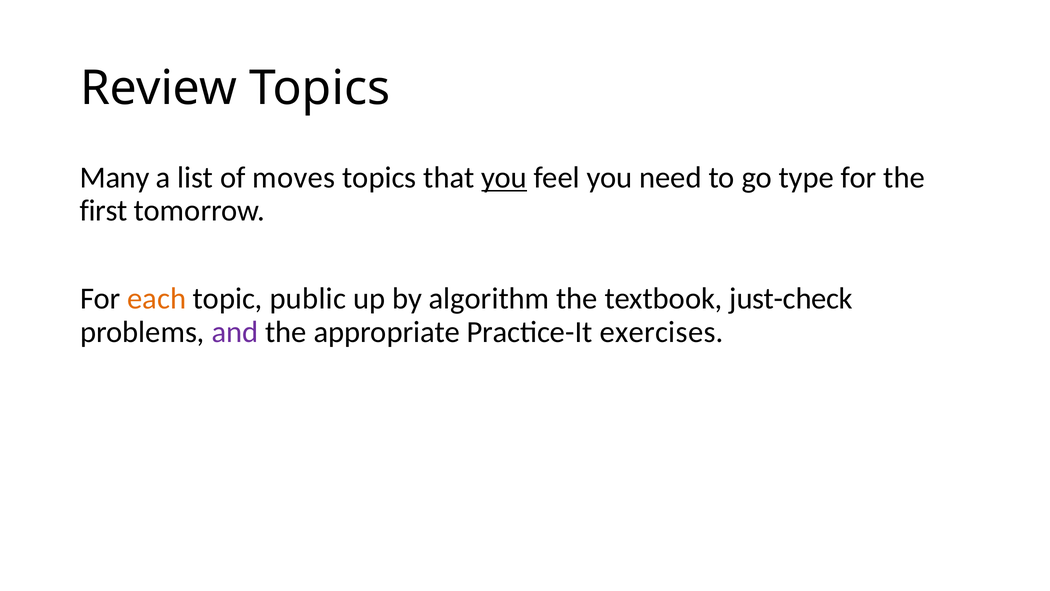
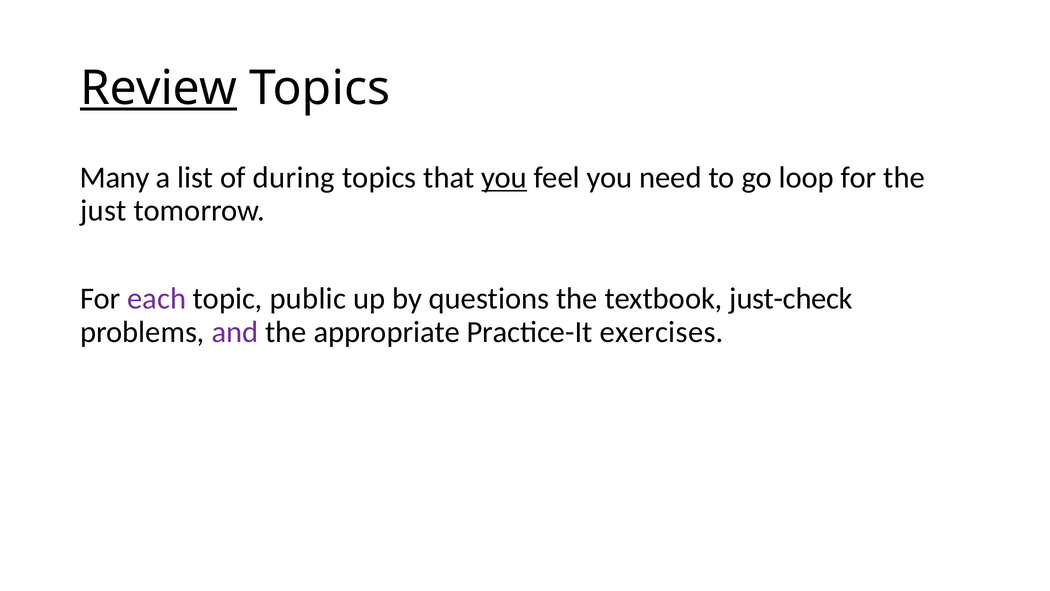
Review underline: none -> present
moves: moves -> during
type: type -> loop
first: first -> just
each colour: orange -> purple
algorithm: algorithm -> questions
